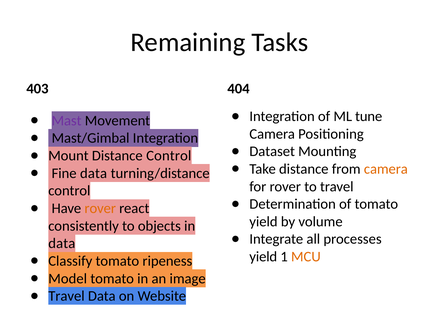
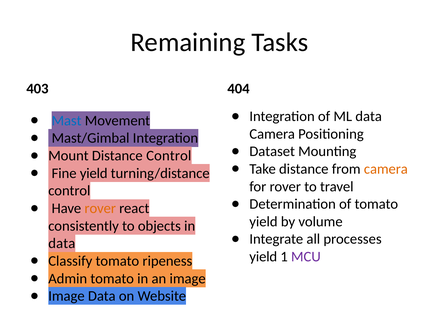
ML tune: tune -> data
Mast colour: purple -> blue
Fine data: data -> yield
MCU colour: orange -> purple
Model: Model -> Admin
Travel at (66, 296): Travel -> Image
